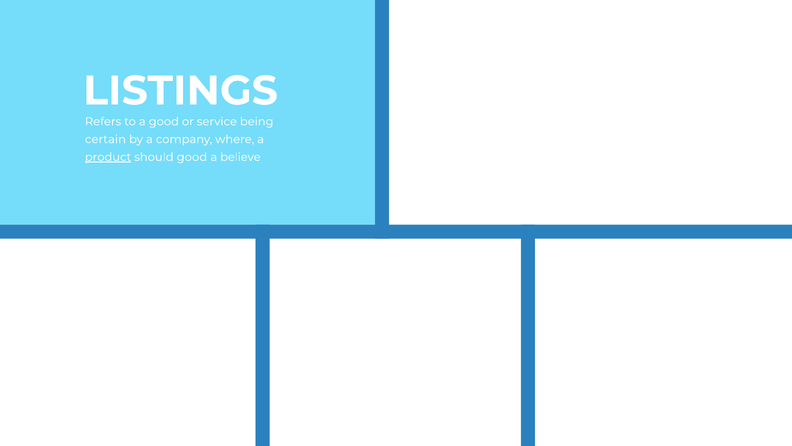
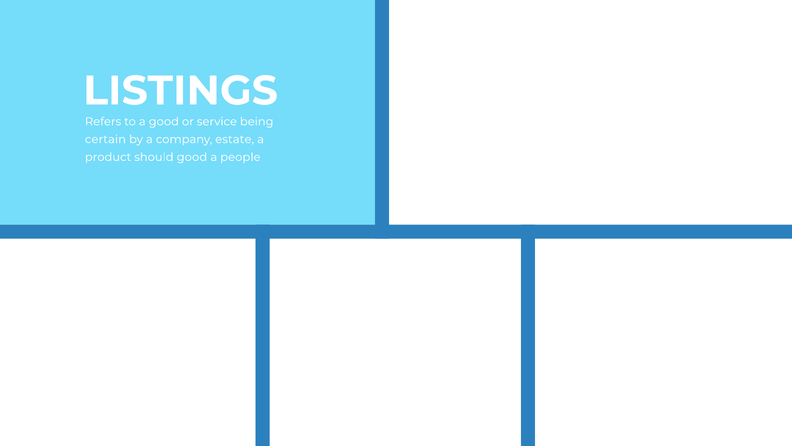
where: where -> estate
product underline: present -> none
believe: believe -> people
